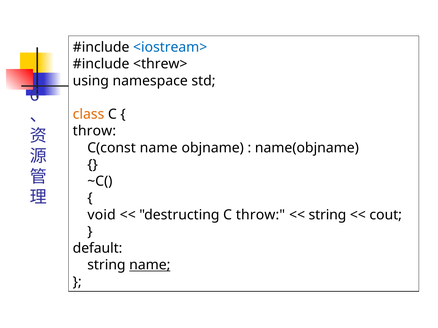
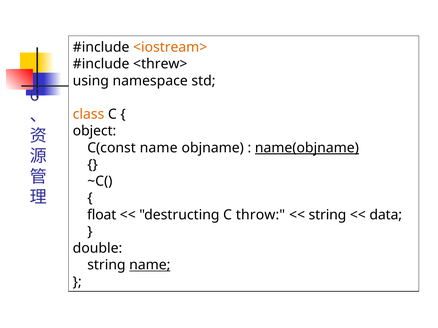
<iostream> colour: blue -> orange
throw at (94, 131): throw -> object
name(objname underline: none -> present
void: void -> float
cout: cout -> data
default: default -> double
